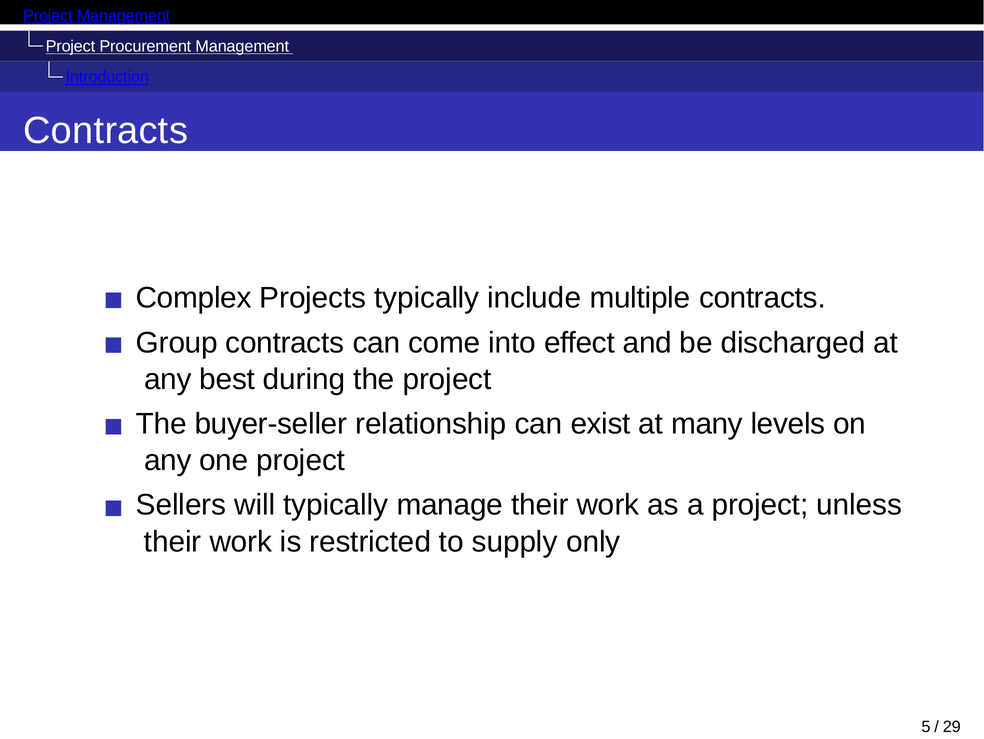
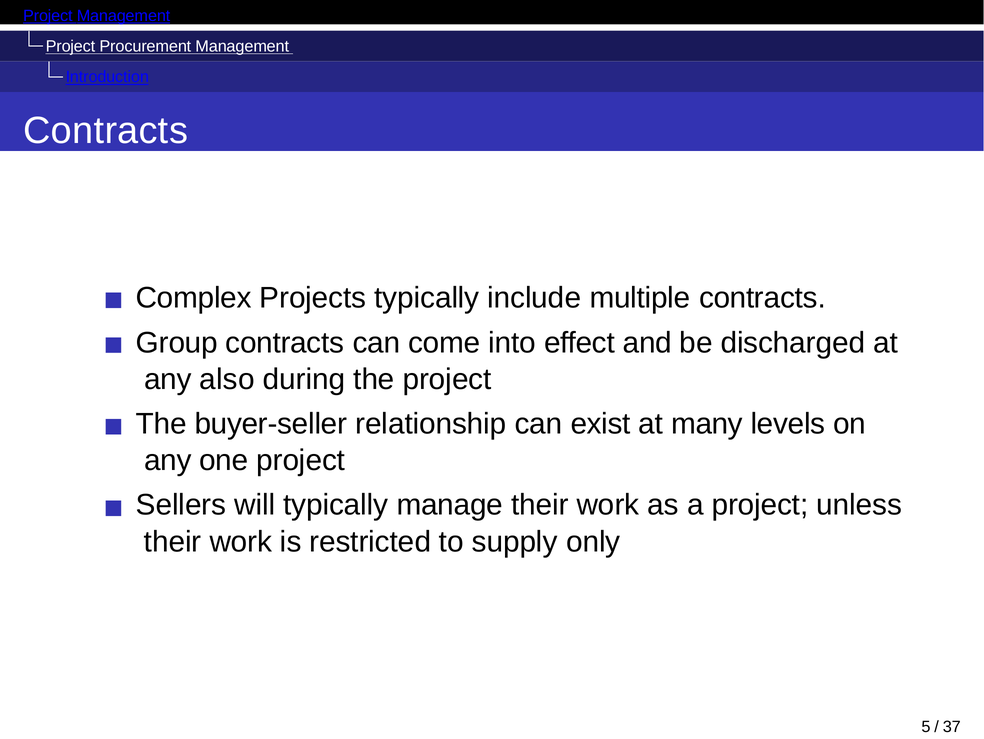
best: best -> also
29: 29 -> 37
